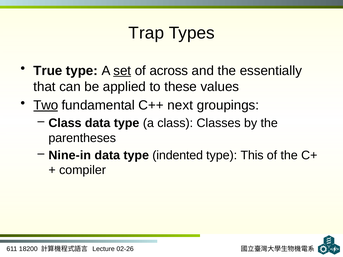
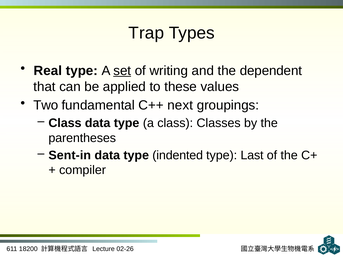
True: True -> Real
across: across -> writing
essentially: essentially -> dependent
Two underline: present -> none
Nine-in: Nine-in -> Sent-in
This: This -> Last
